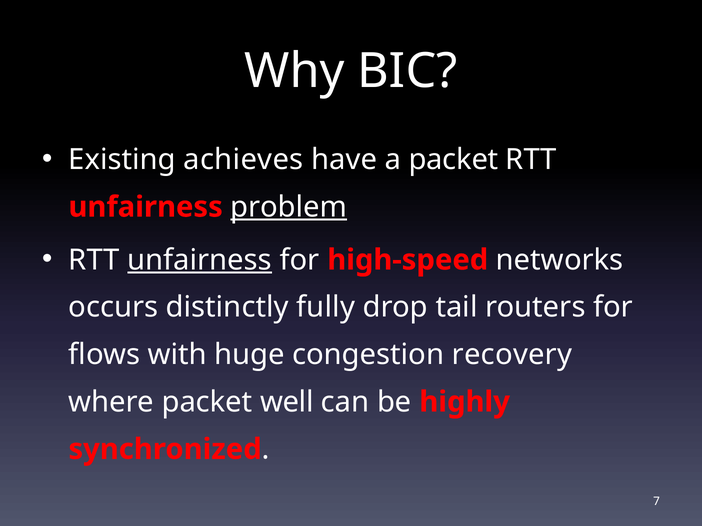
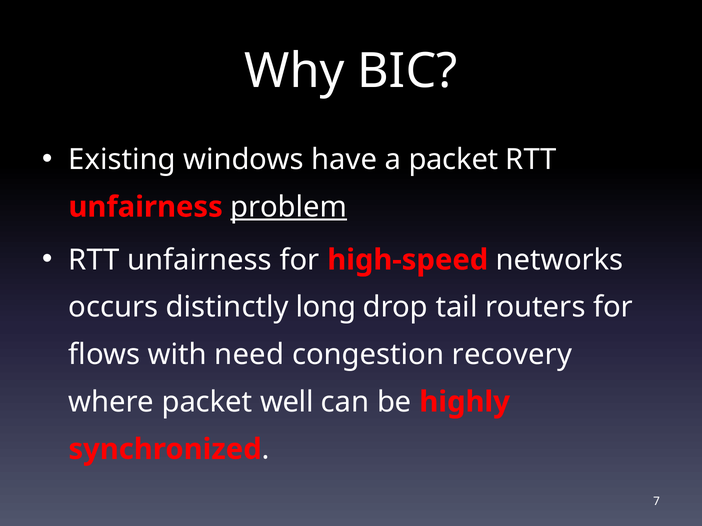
achieves: achieves -> windows
unfairness at (200, 260) underline: present -> none
fully: fully -> long
huge: huge -> need
